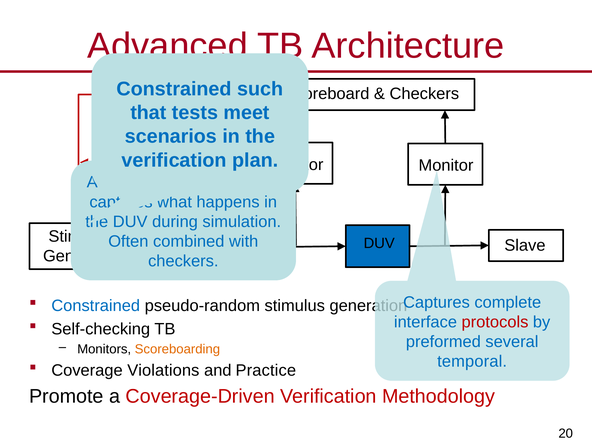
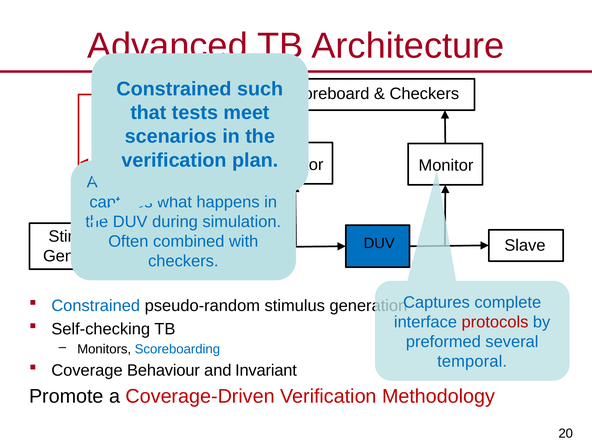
Scoreboarding colour: orange -> blue
Violations: Violations -> Behaviour
Practice: Practice -> Invariant
